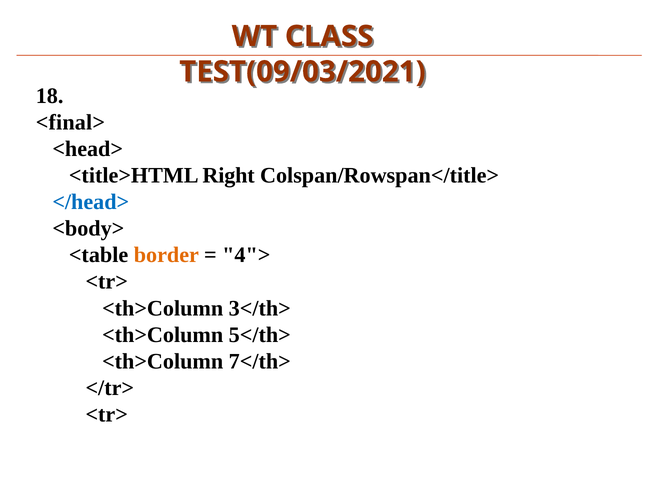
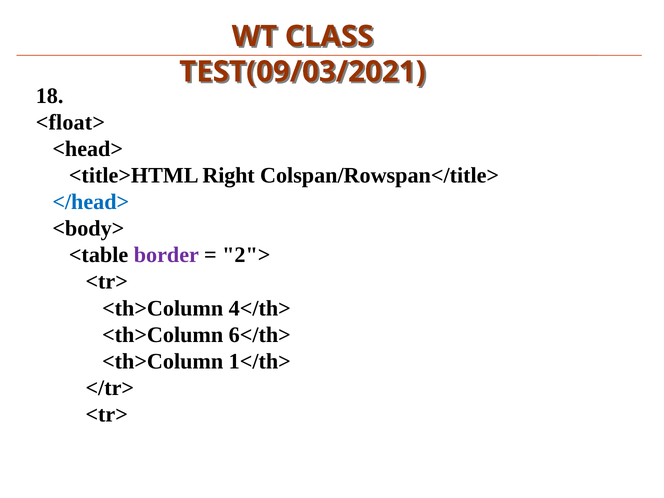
<final>: <final> -> <float>
border colour: orange -> purple
4">: 4"> -> 2">
3</th>: 3</th> -> 4</th>
5</th>: 5</th> -> 6</th>
7</th>: 7</th> -> 1</th>
